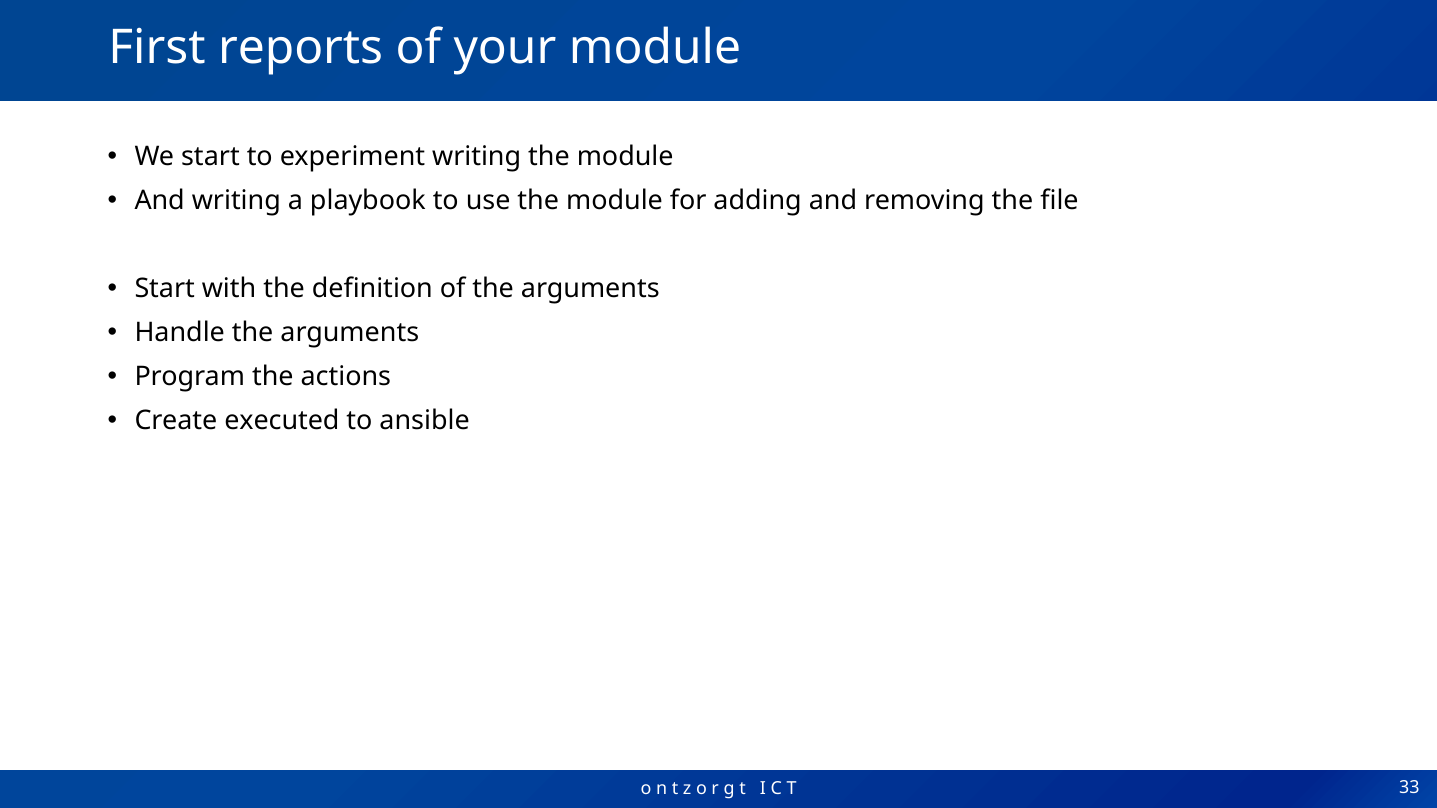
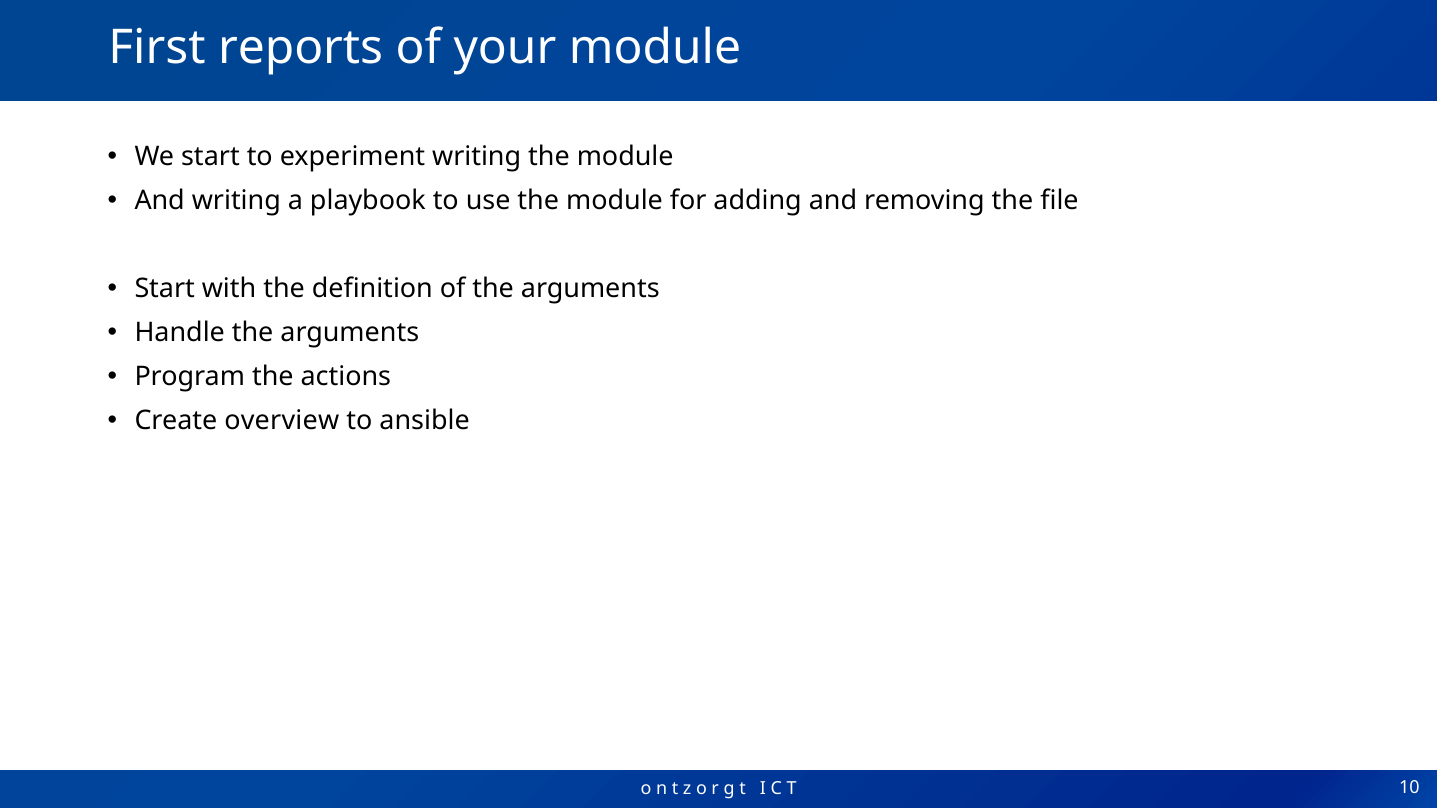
executed: executed -> overview
33: 33 -> 10
